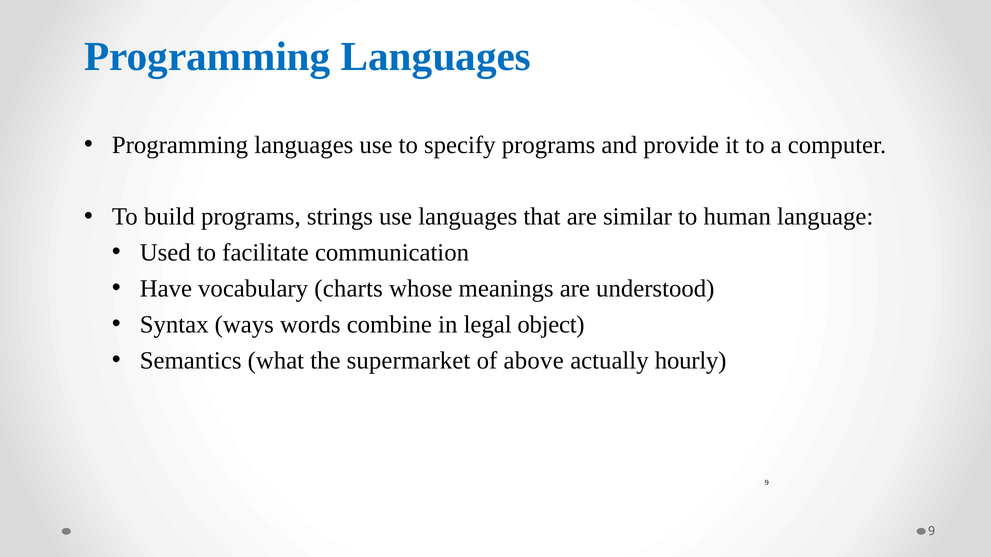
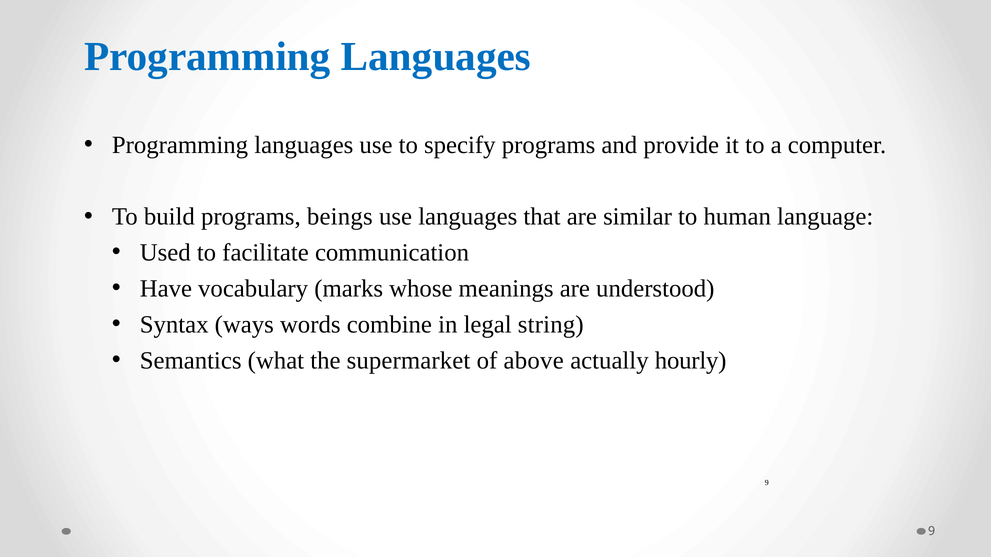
strings: strings -> beings
charts: charts -> marks
object: object -> string
